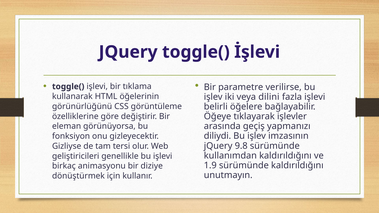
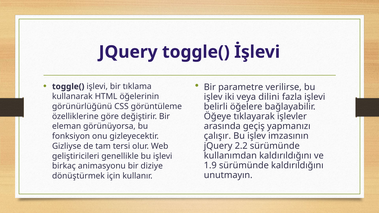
diliydi: diliydi -> çalışır
9.8: 9.8 -> 2.2
